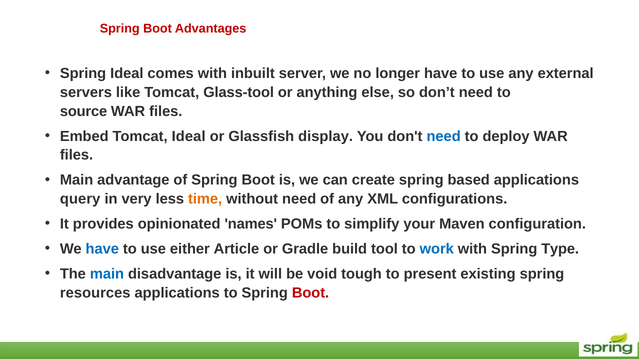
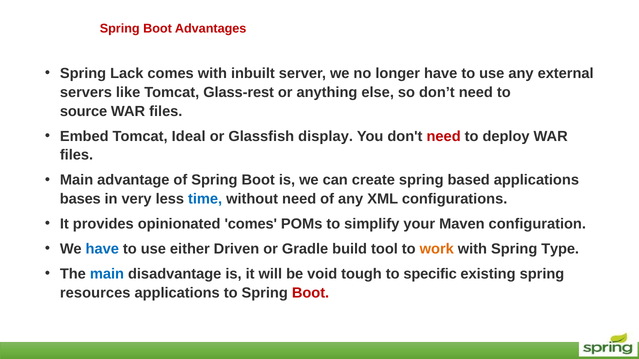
Spring Ideal: Ideal -> Lack
Glass-tool: Glass-tool -> Glass-rest
need at (444, 136) colour: blue -> red
query: query -> bases
time colour: orange -> blue
opinionated names: names -> comes
Article: Article -> Driven
work colour: blue -> orange
present: present -> specific
